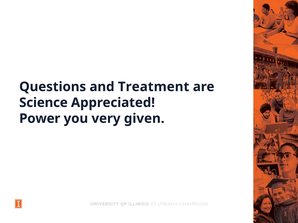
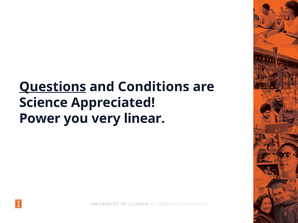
Questions underline: none -> present
Treatment: Treatment -> Conditions
given: given -> linear
